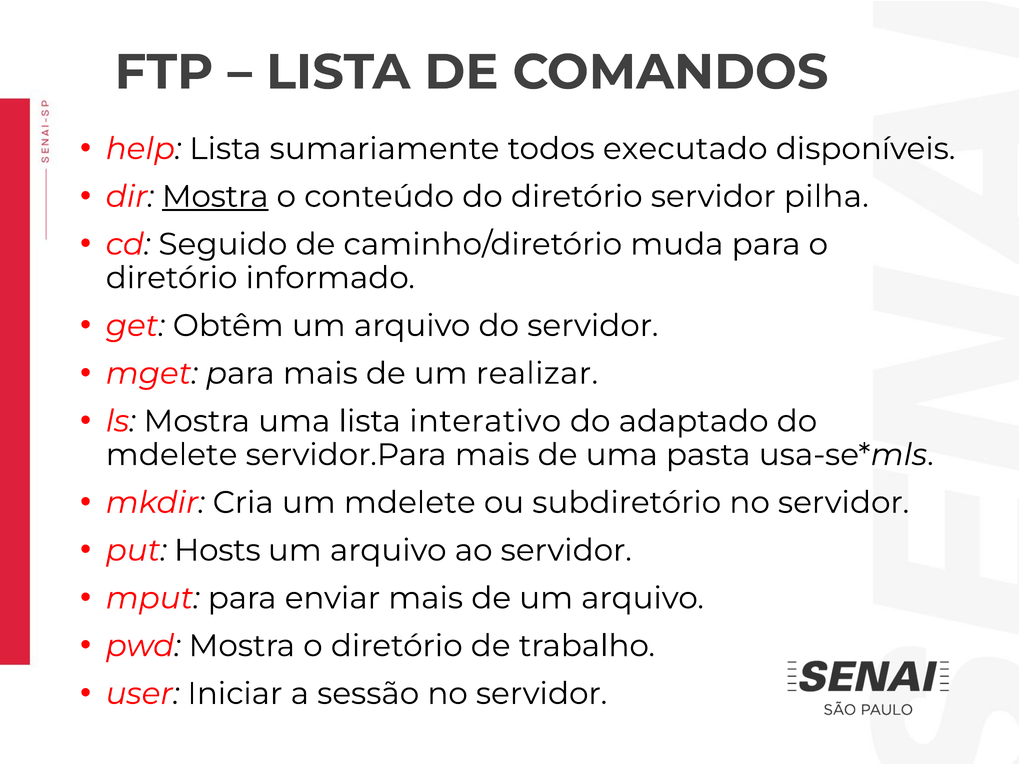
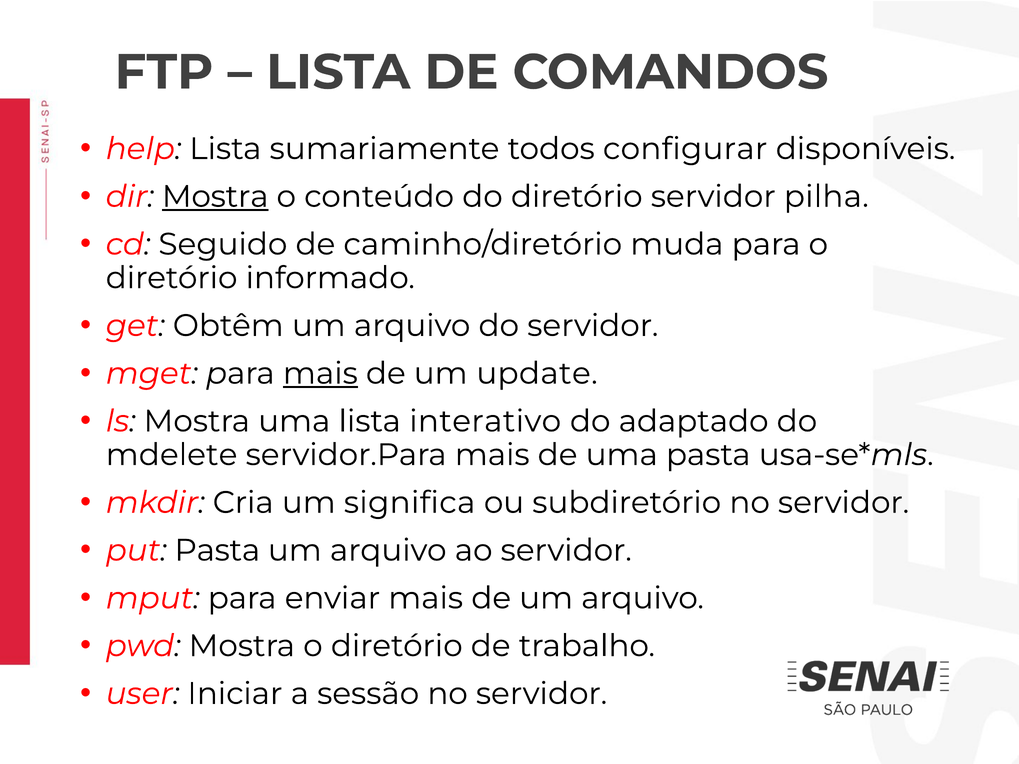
executado: executado -> configurar
mais at (320, 374) underline: none -> present
realizar: realizar -> update
um mdelete: mdelete -> significa
put Hosts: Hosts -> Pasta
